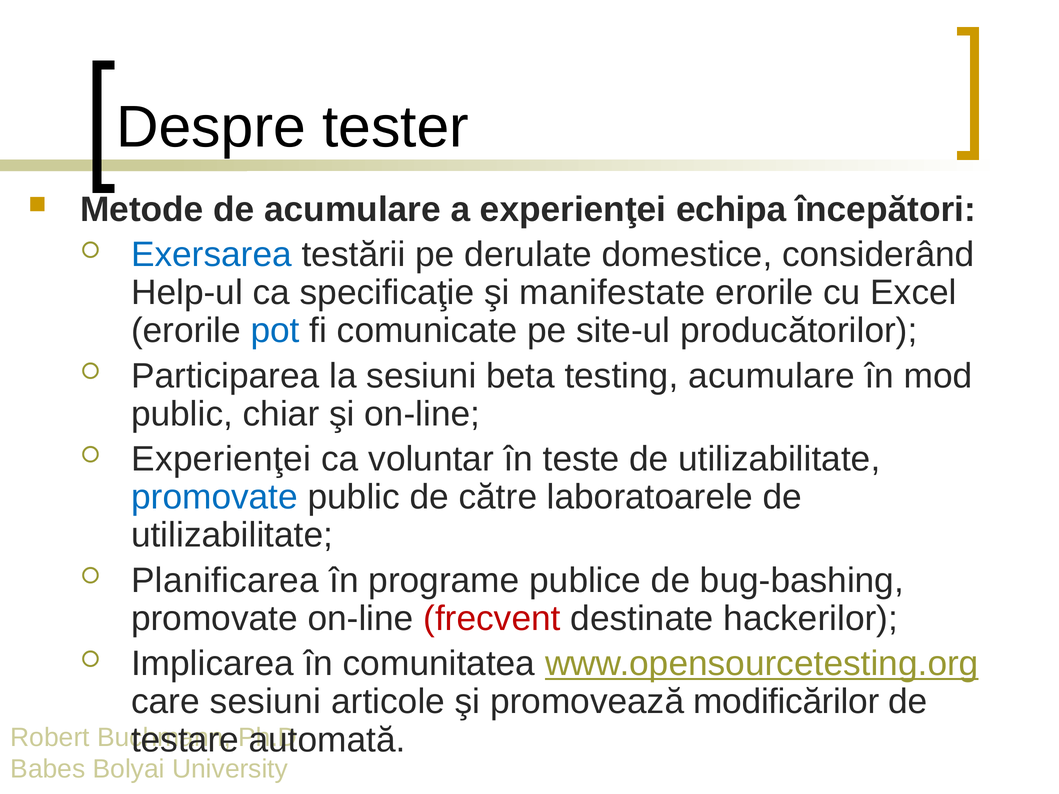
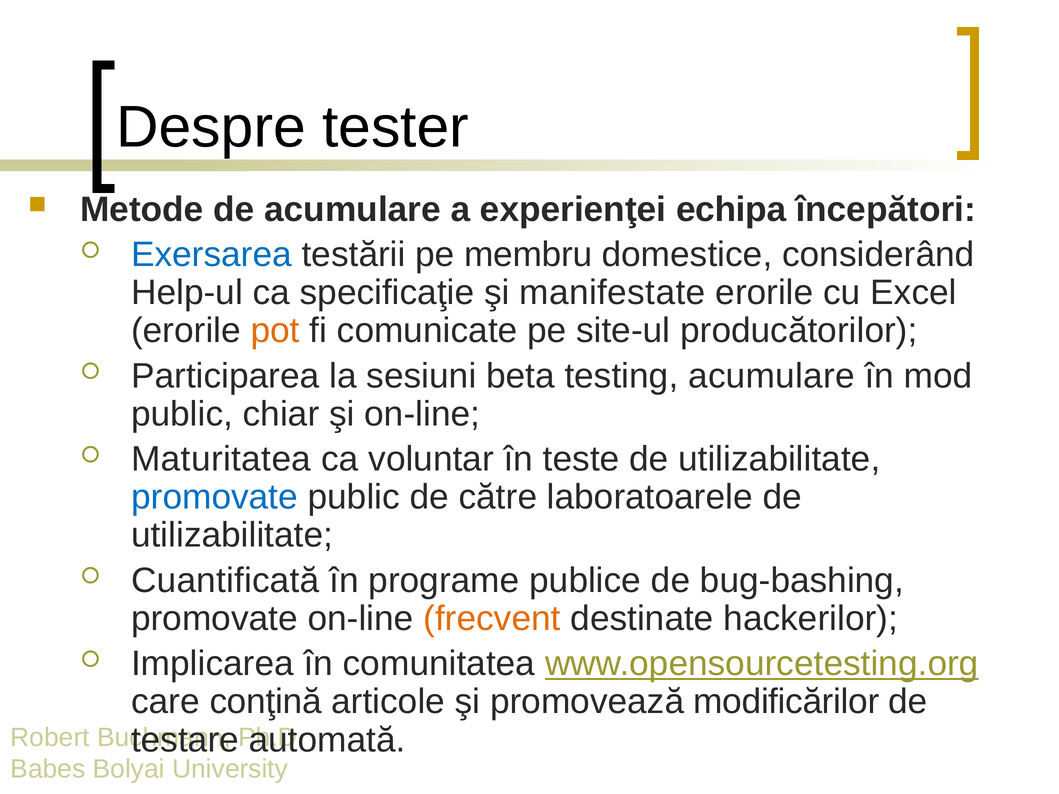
derulate: derulate -> membru
pot colour: blue -> orange
Experienţei at (221, 459): Experienţei -> Maturitatea
Planificarea: Planificarea -> Cuantificată
frecvent colour: red -> orange
care sesiuni: sesiuni -> conţină
